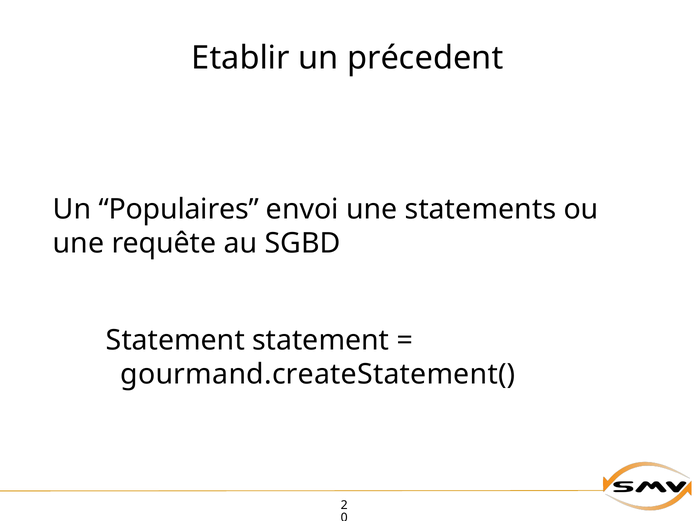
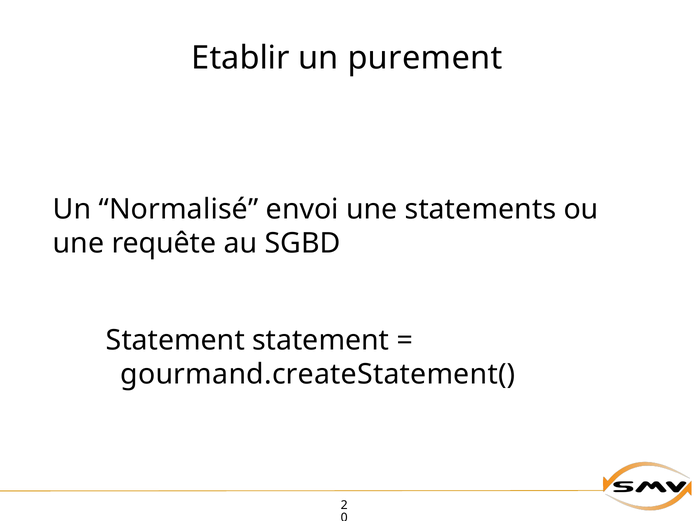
précedent: précedent -> purement
Populaires: Populaires -> Normalisé
